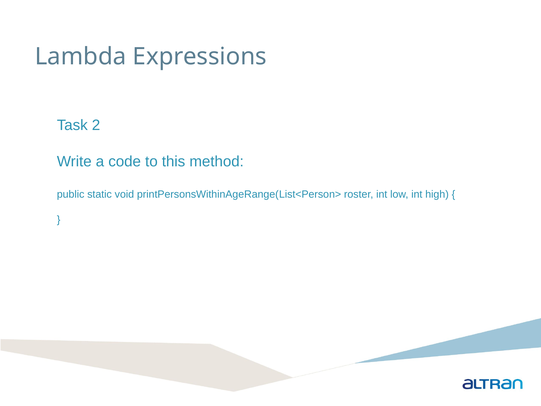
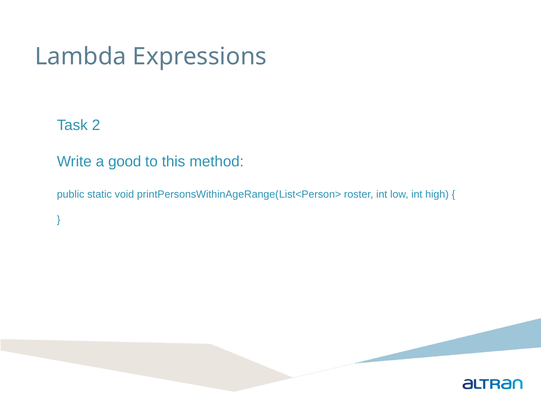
code: code -> good
